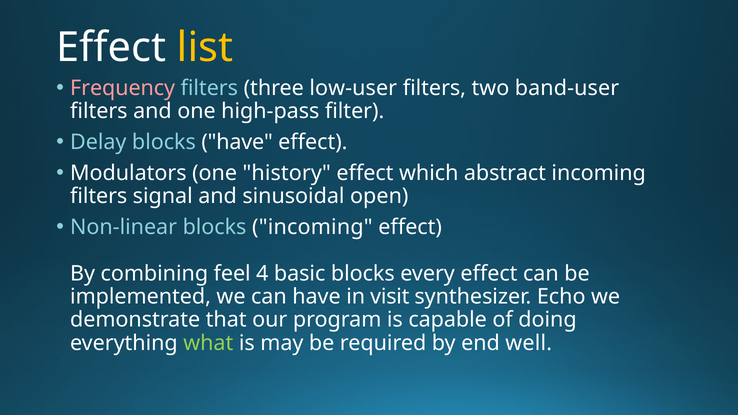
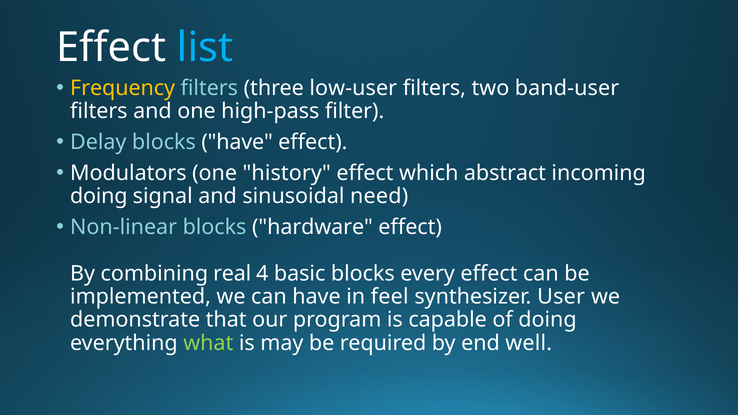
list colour: yellow -> light blue
Frequency colour: pink -> yellow
filters at (99, 196): filters -> doing
open: open -> need
blocks incoming: incoming -> hardware
feel: feel -> real
visit: visit -> feel
Echo: Echo -> User
